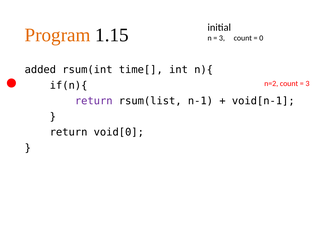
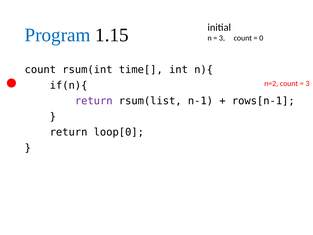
Program colour: orange -> blue
added at (40, 70): added -> count
void[n-1: void[n-1 -> rows[n-1
void[0: void[0 -> loop[0
